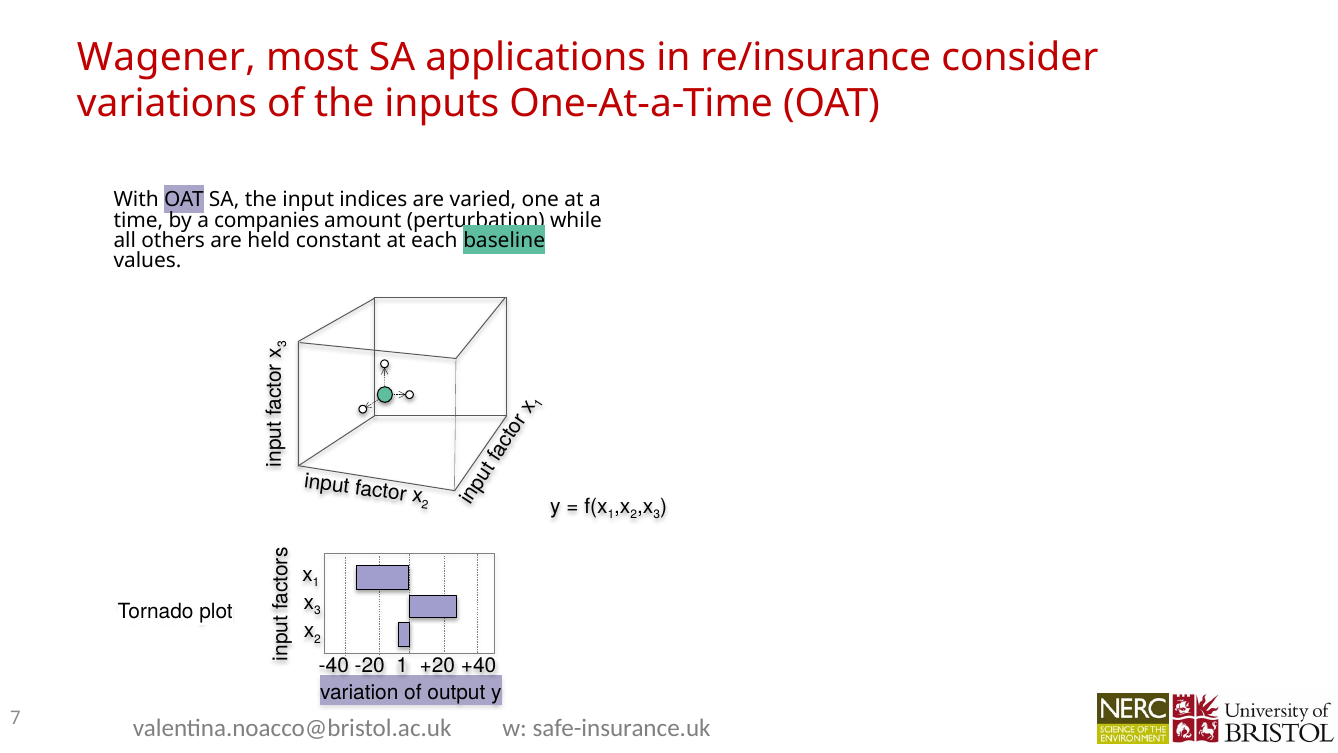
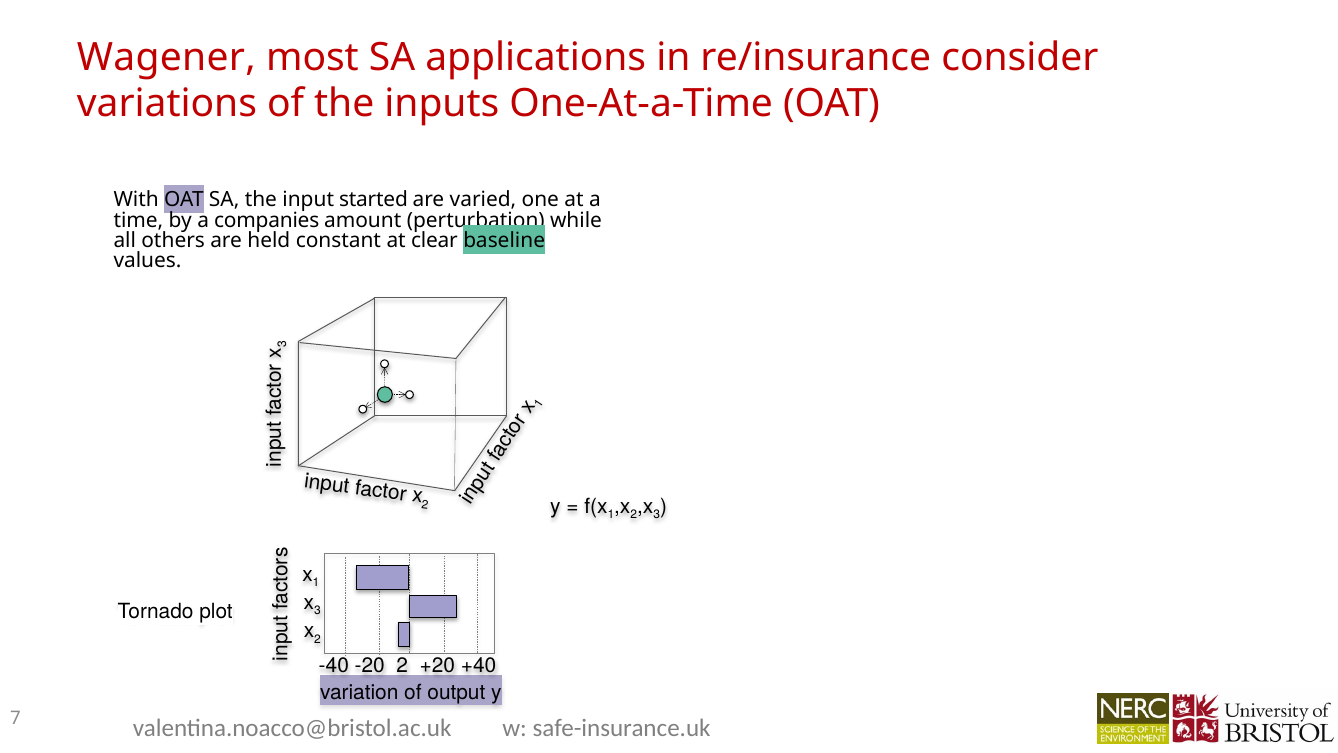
indices: indices -> started
each: each -> clear
-20 1: 1 -> 2
